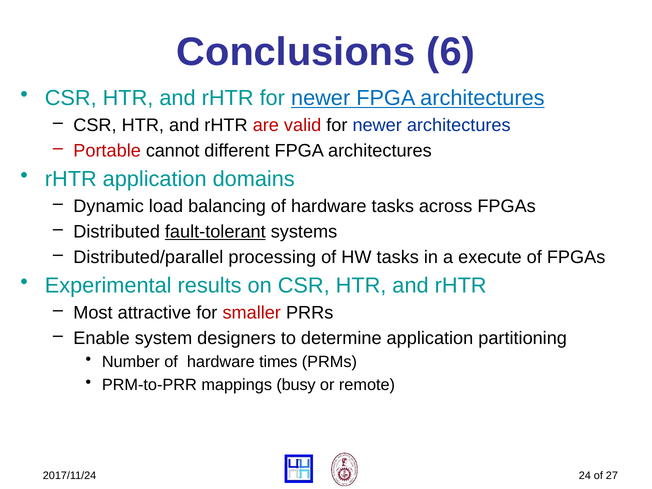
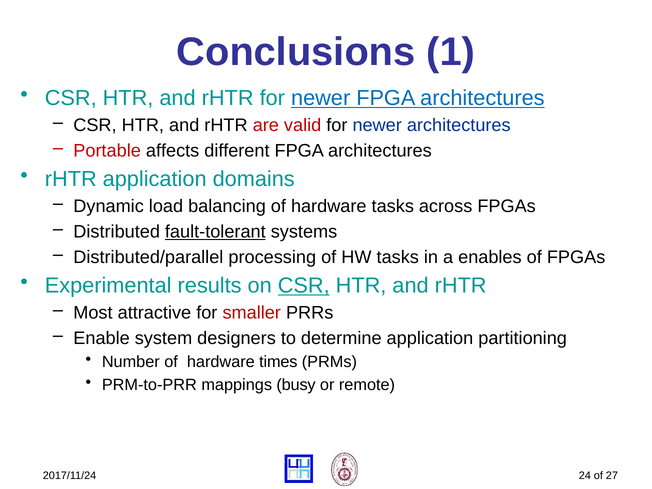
6: 6 -> 1
cannot: cannot -> affects
execute: execute -> enables
CSR at (304, 286) underline: none -> present
